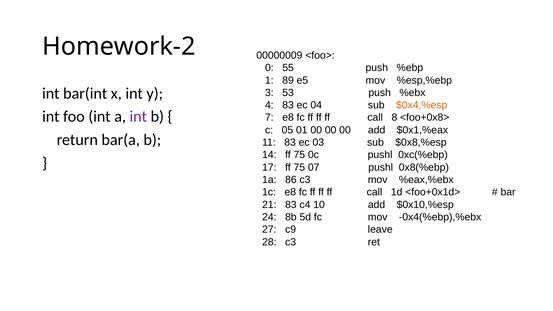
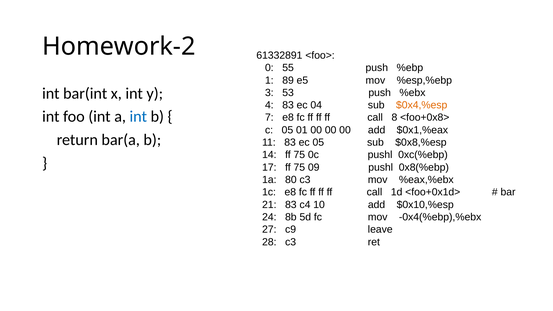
00000009: 00000009 -> 61332891
int at (138, 117) colour: purple -> blue
ec 03: 03 -> 05
07: 07 -> 09
86: 86 -> 80
